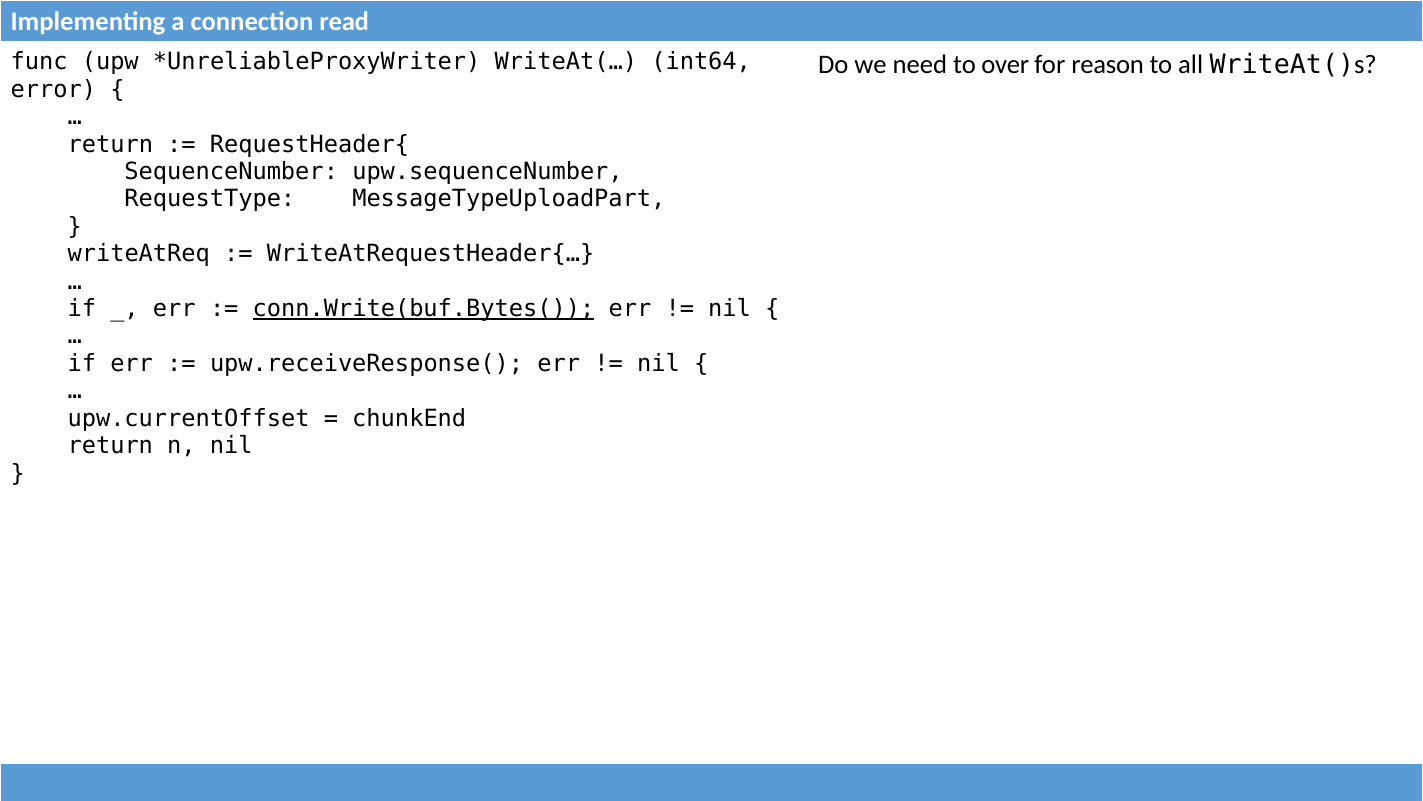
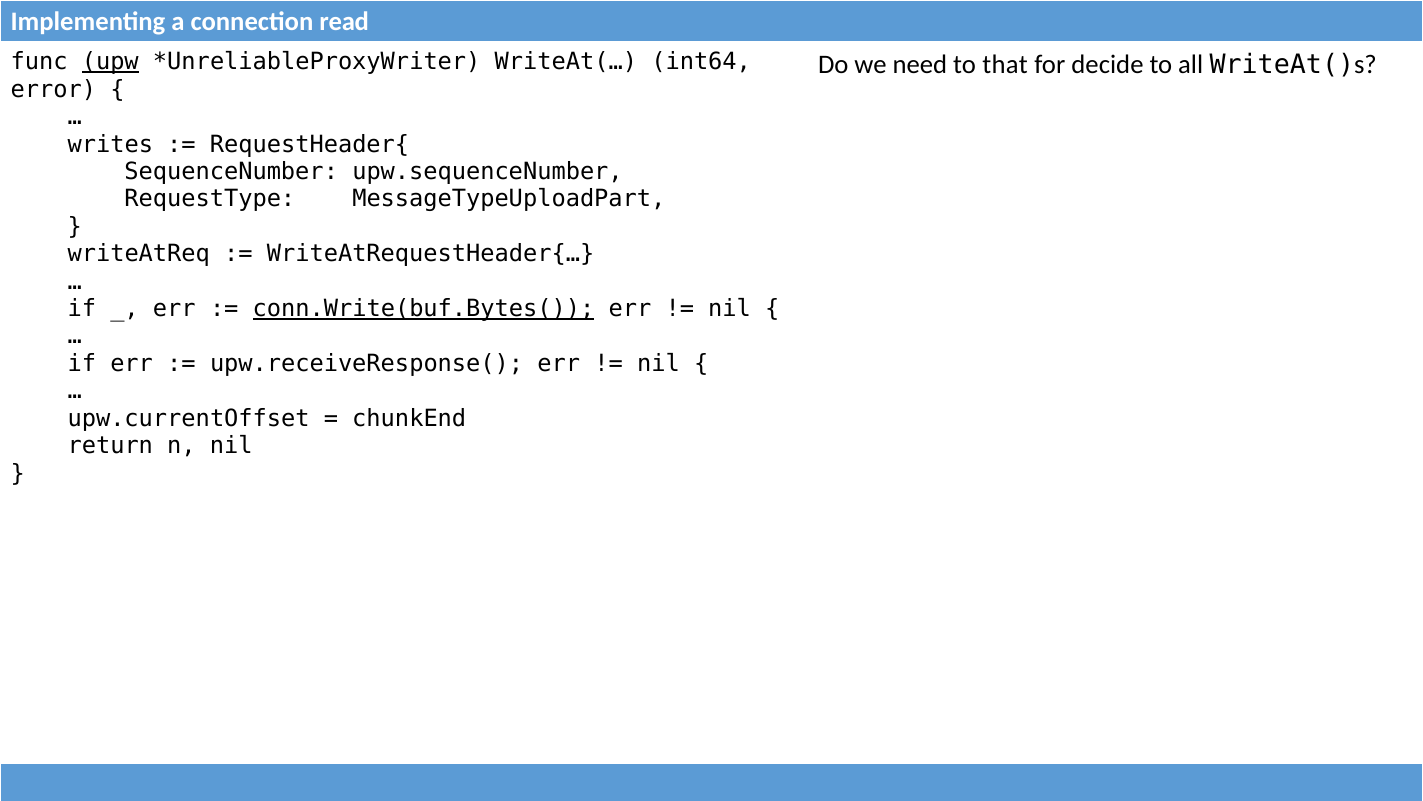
upw underline: none -> present
over: over -> that
reason: reason -> decide
return at (110, 144): return -> writes
